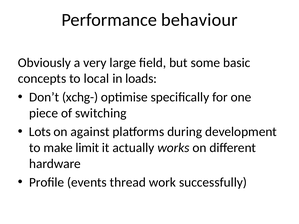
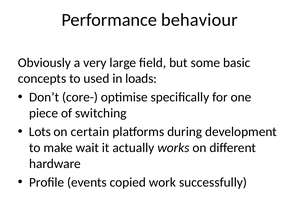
local: local -> used
xchg-: xchg- -> core-
against: against -> certain
limit: limit -> wait
thread: thread -> copied
